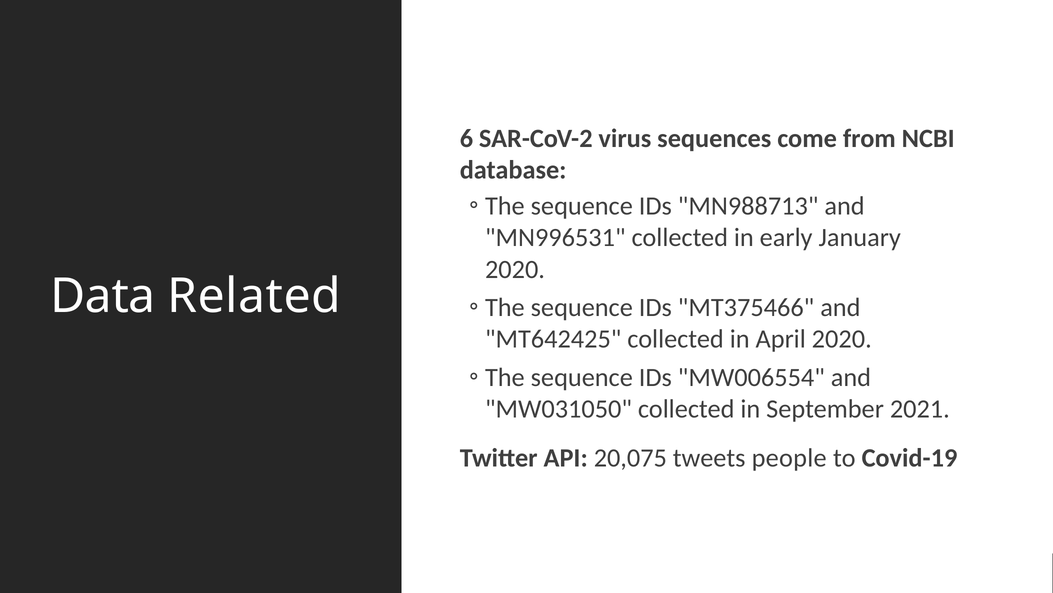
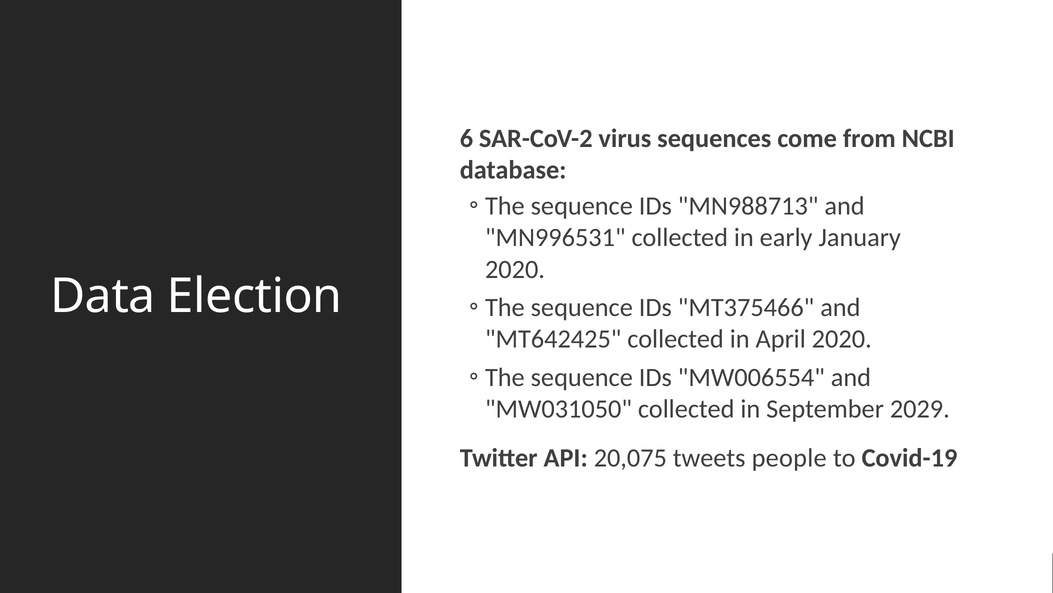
Related: Related -> Election
2021: 2021 -> 2029
